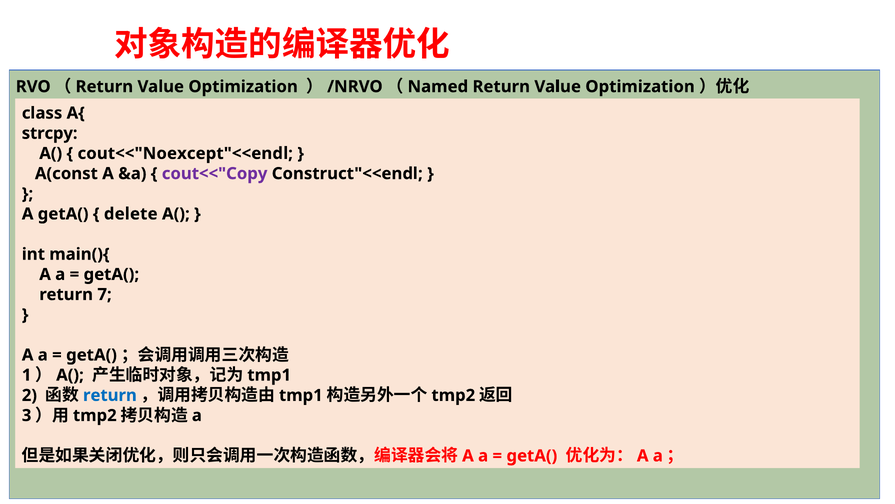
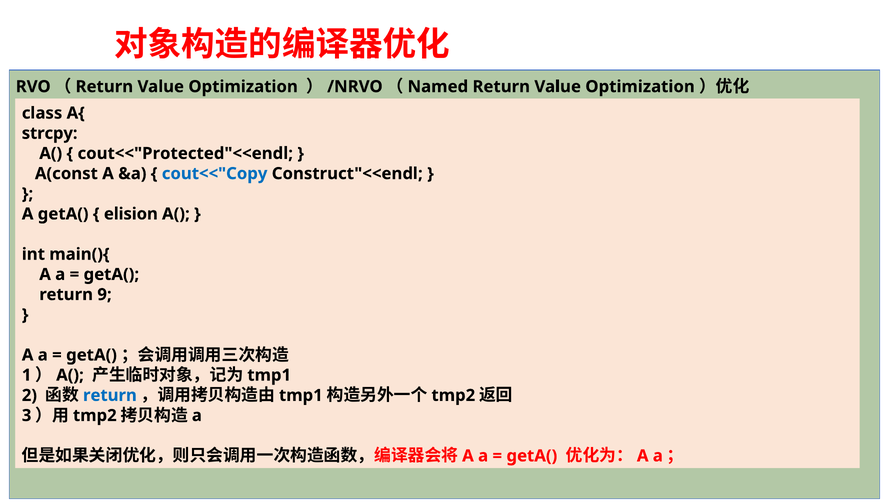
cout<<"Noexcept"<<endl: cout<<"Noexcept"<<endl -> cout<<"Protected"<<endl
cout<<"Copy colour: purple -> blue
delete: delete -> elision
7: 7 -> 9
